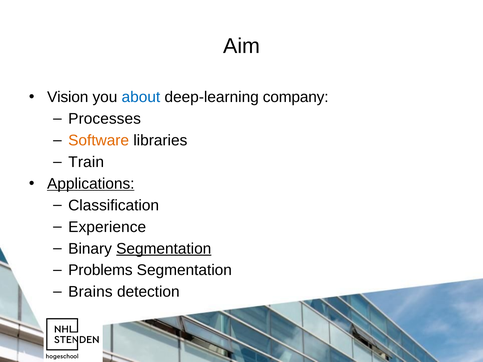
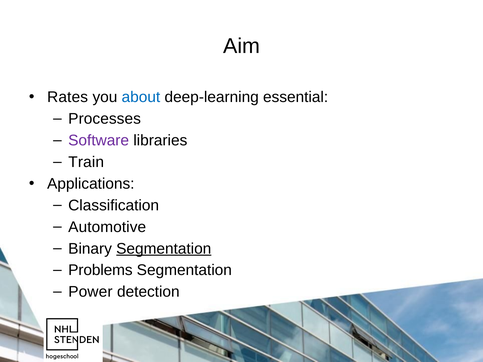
Vision: Vision -> Rates
company: company -> essential
Software colour: orange -> purple
Applications underline: present -> none
Experience: Experience -> Automotive
Brains: Brains -> Power
